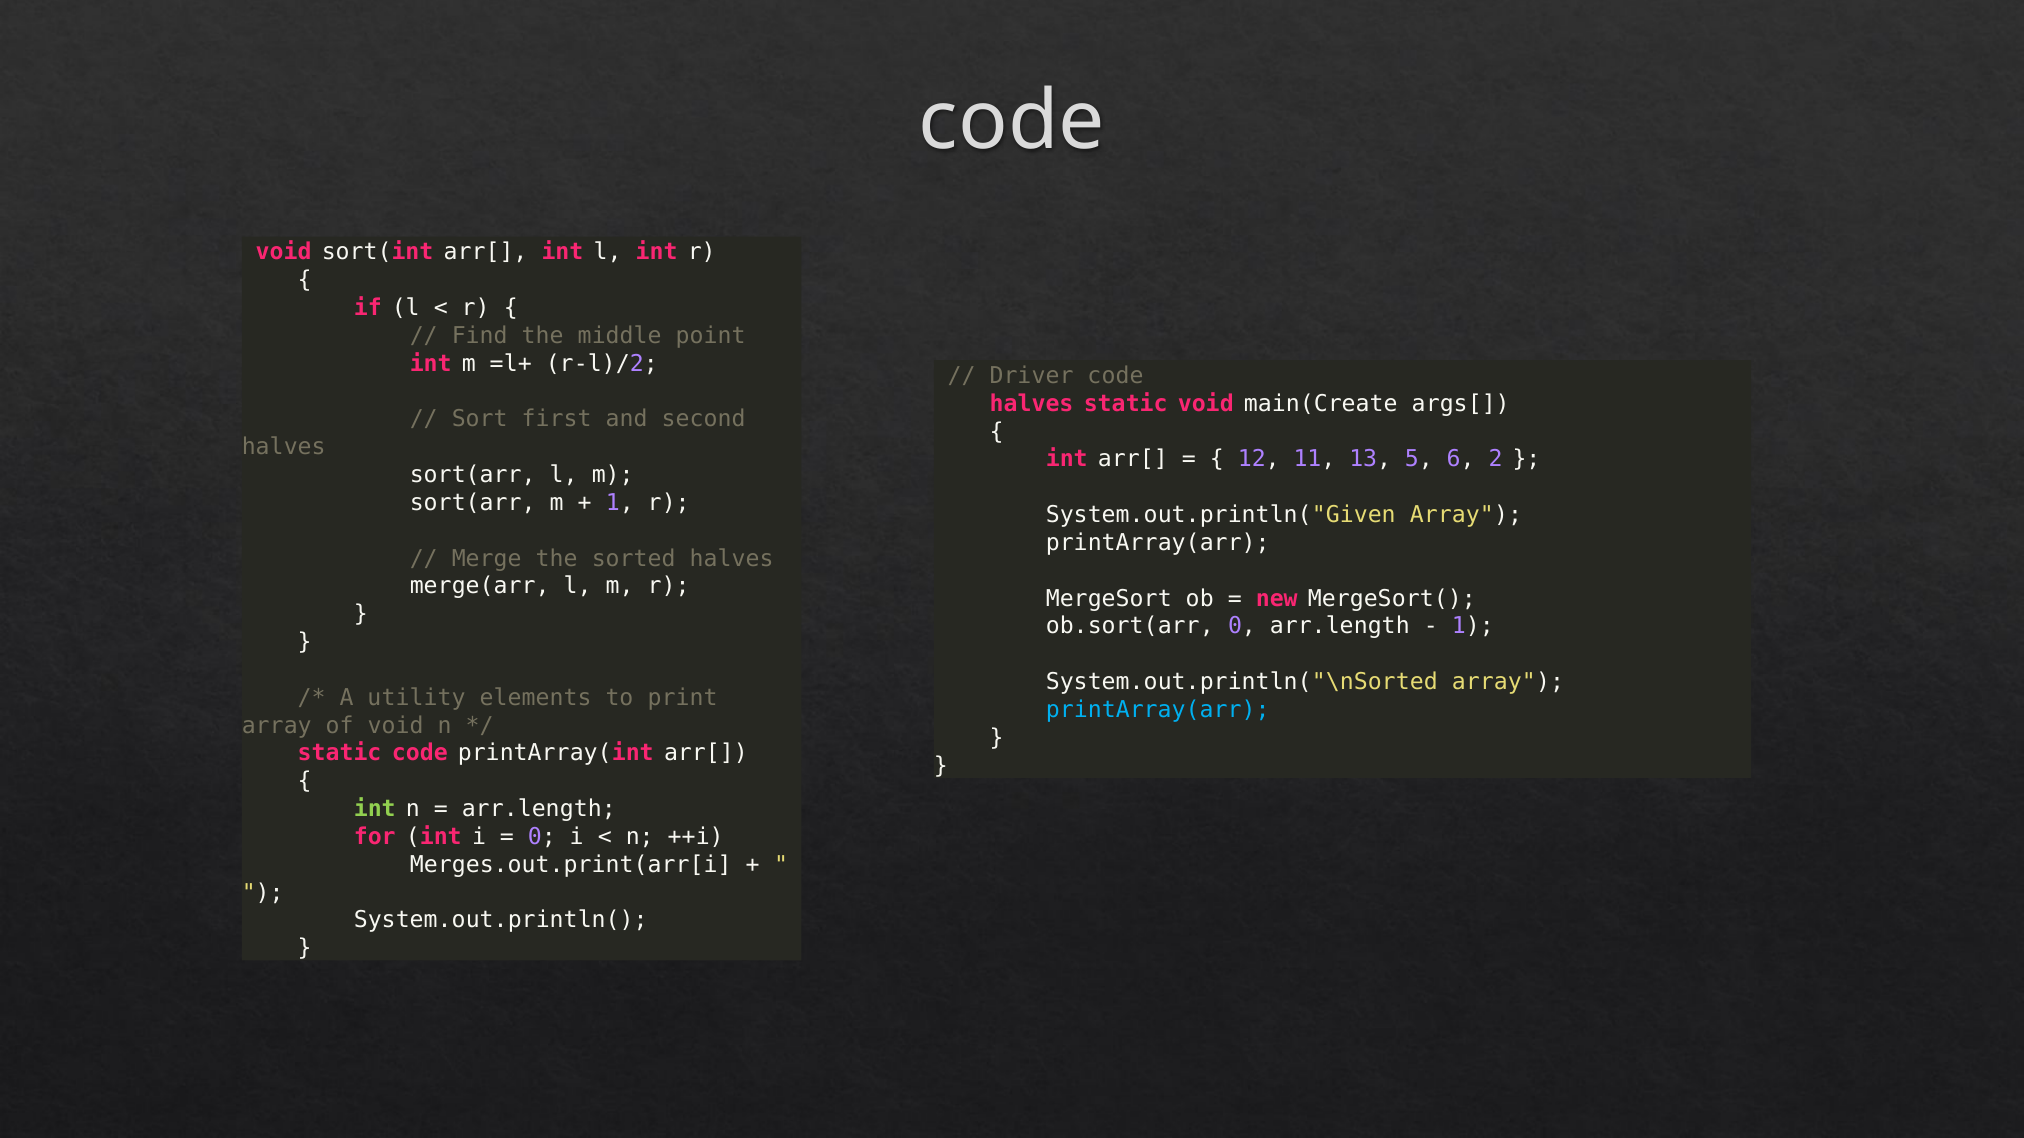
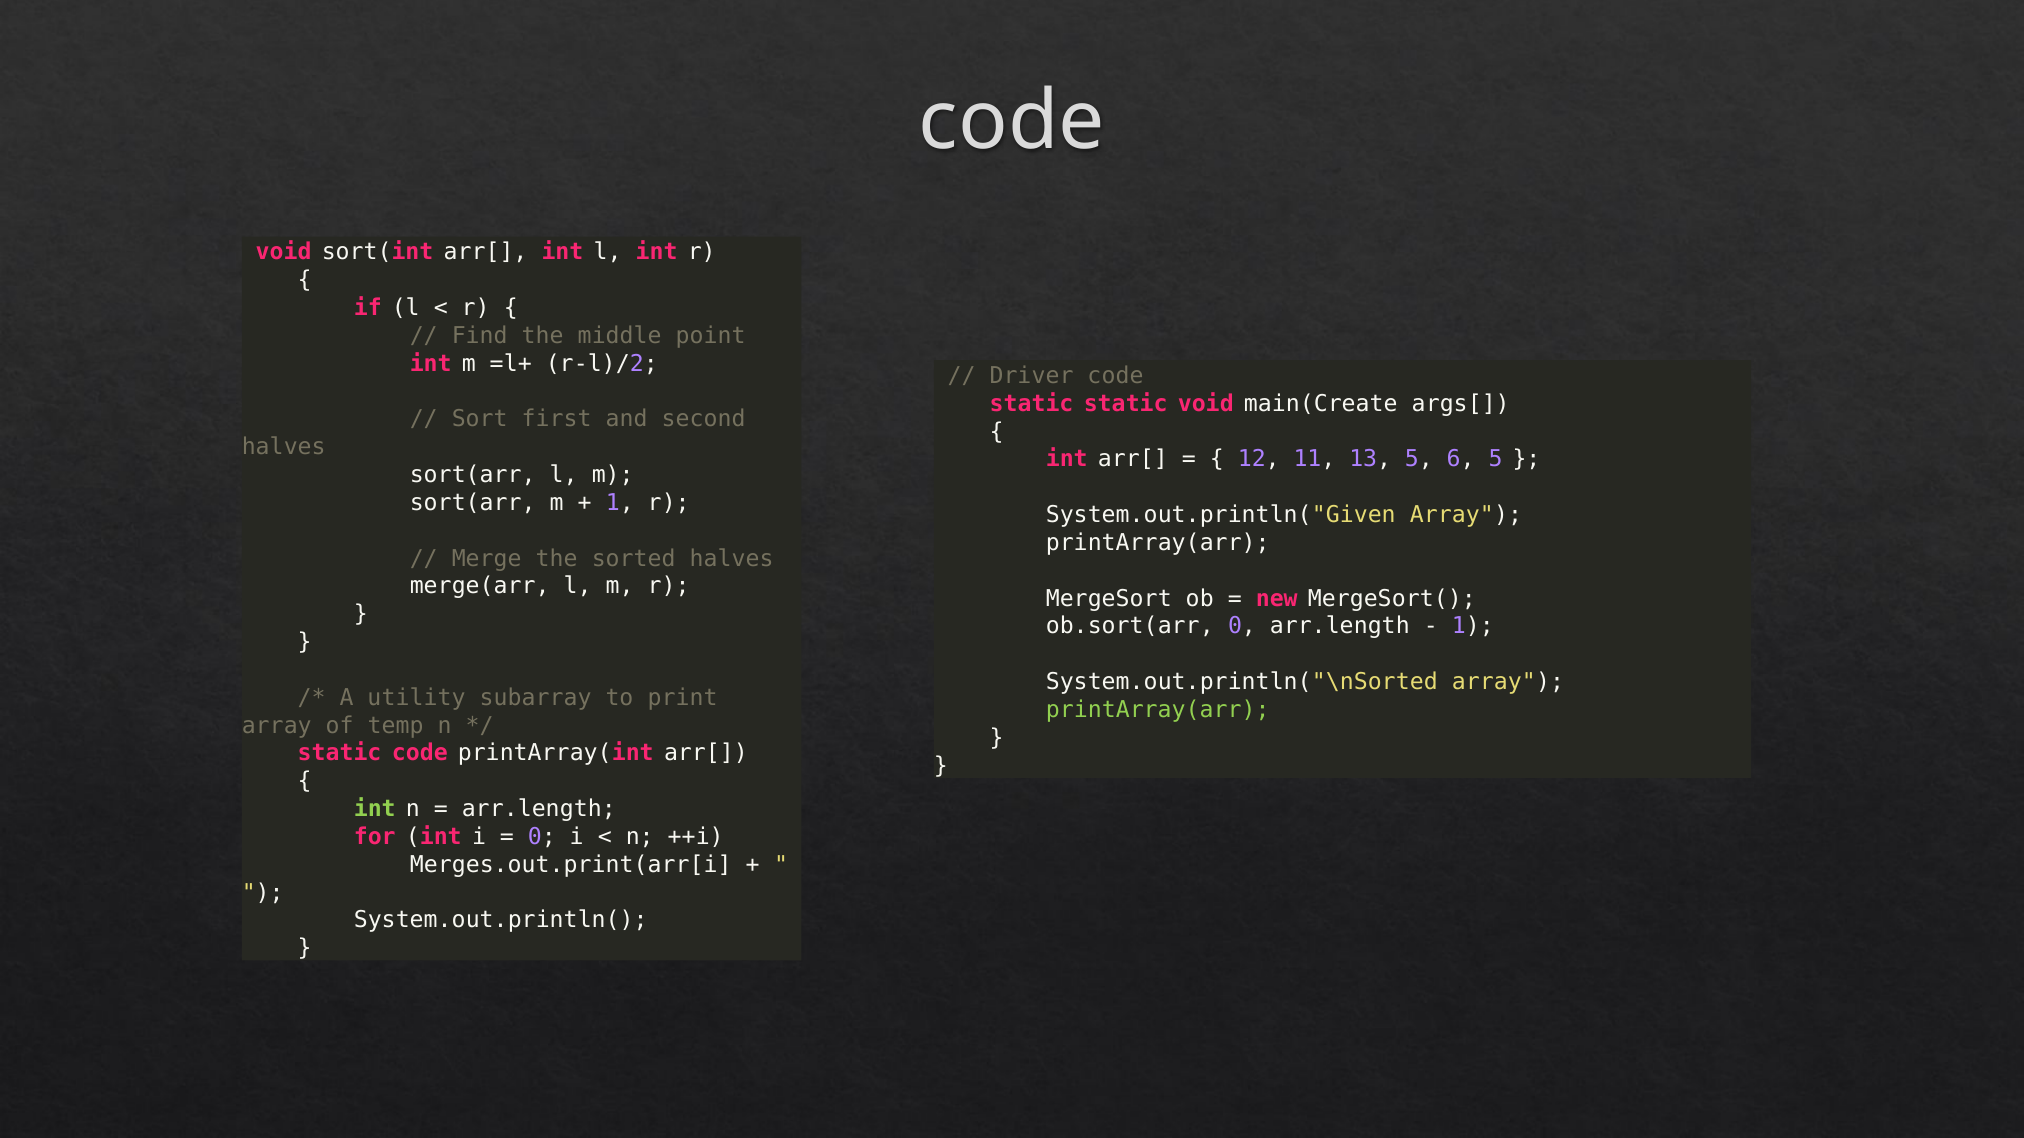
halves at (1032, 404): halves -> static
6 2: 2 -> 5
elements: elements -> subarray
printArray(arr at (1158, 710) colour: light blue -> light green
of void: void -> temp
